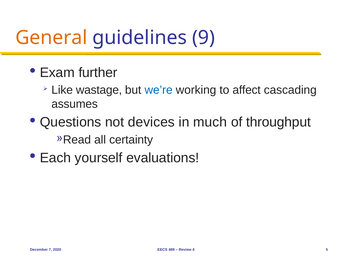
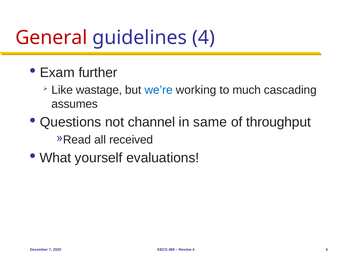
General colour: orange -> red
guidelines 9: 9 -> 4
affect: affect -> much
devices: devices -> channel
much: much -> same
certainty: certainty -> received
Each: Each -> What
